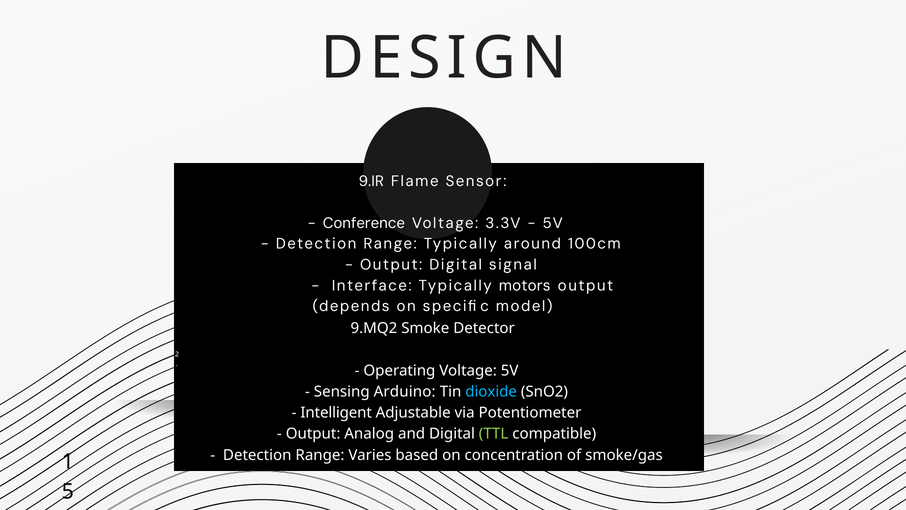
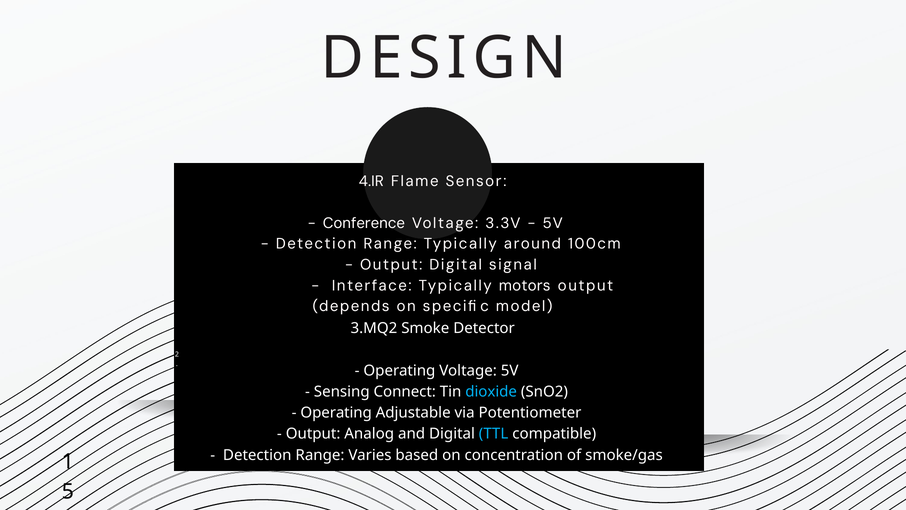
9.IR: 9.IR -> 4.IR
9.MQ2: 9.MQ2 -> 3.MQ2
Arduino: Arduino -> Connect
Intelligent at (336, 413): Intelligent -> Operating
TTL colour: light green -> light blue
